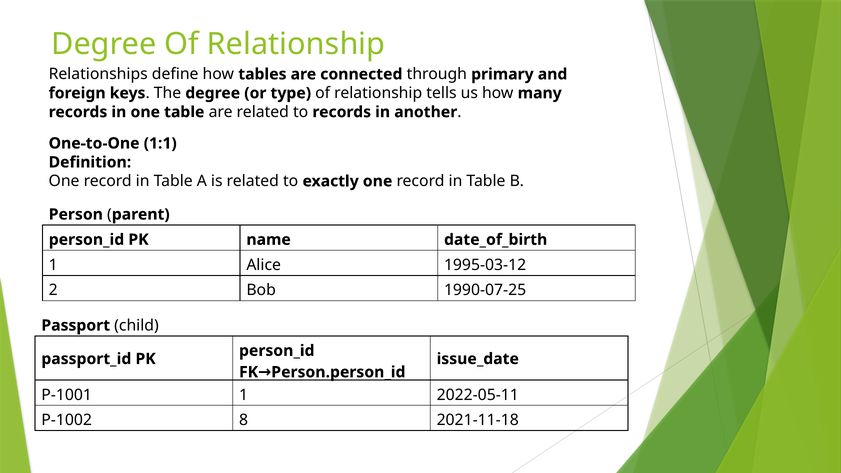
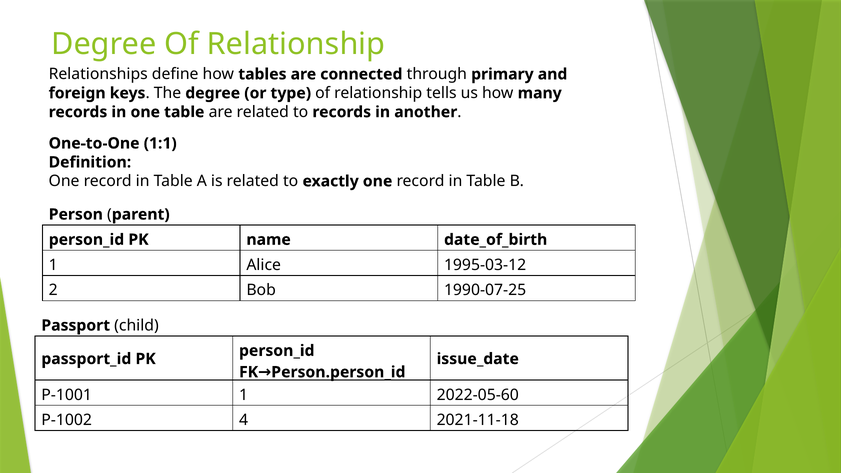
2022-05-11: 2022-05-11 -> 2022-05-60
8: 8 -> 4
